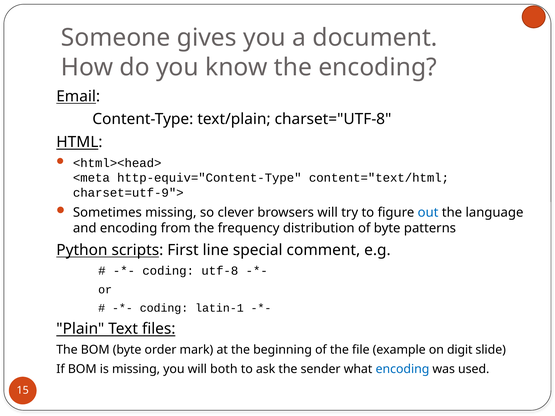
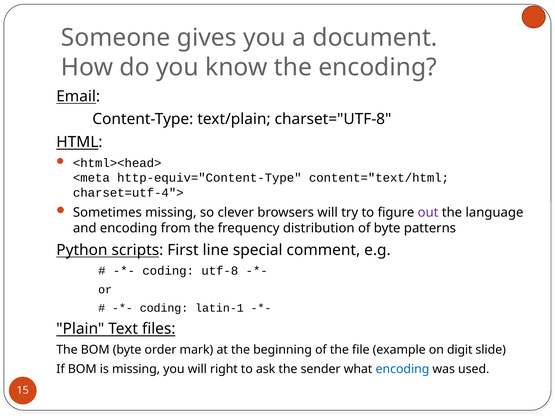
charset=utf-9">: charset=utf-9"> -> charset=utf-4">
out colour: blue -> purple
both: both -> right
